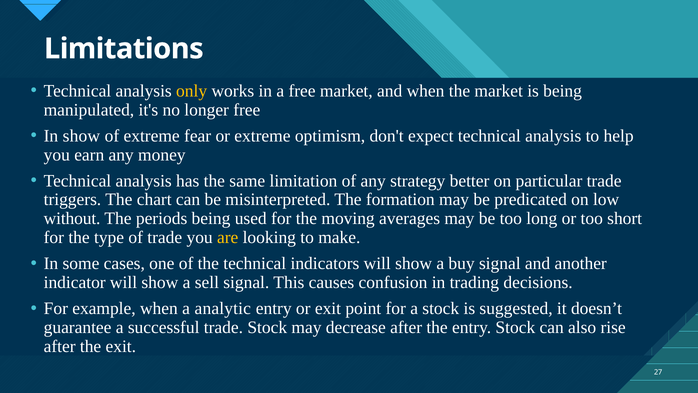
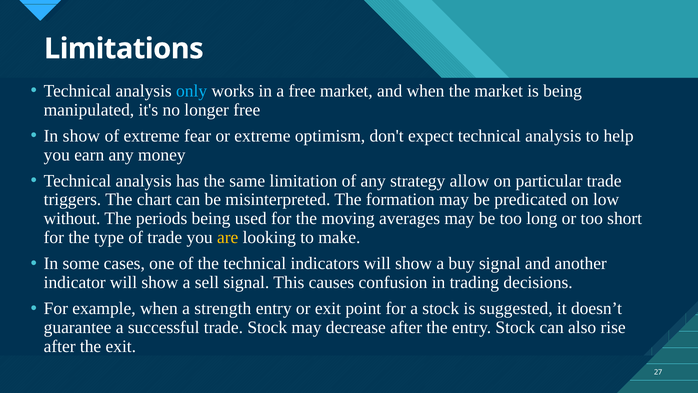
only colour: yellow -> light blue
better: better -> allow
analytic: analytic -> strength
